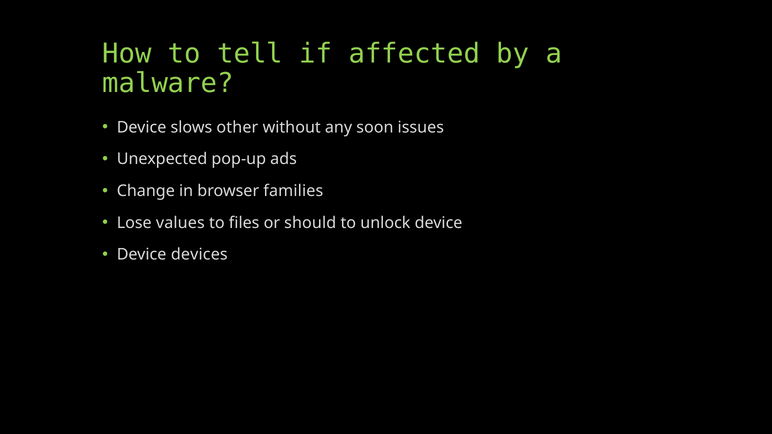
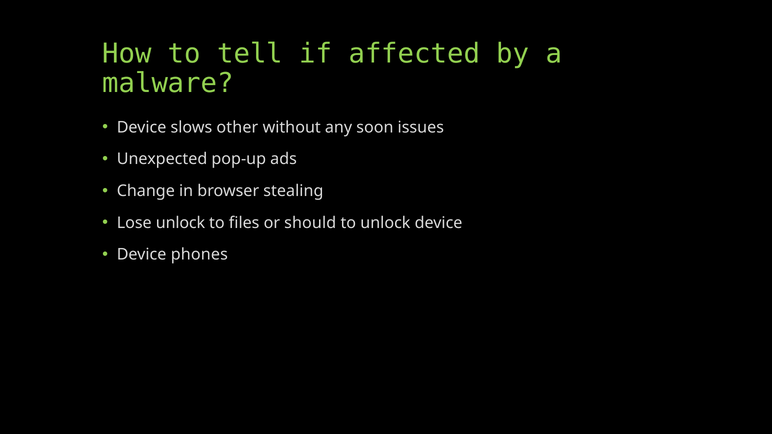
families: families -> stealing
Lose values: values -> unlock
devices: devices -> phones
